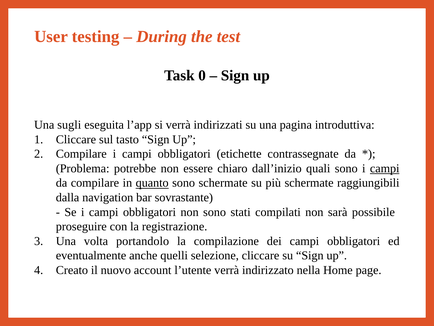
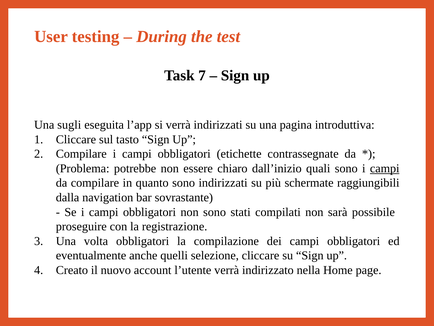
0: 0 -> 7
quanto underline: present -> none
sono schermate: schermate -> indirizzati
volta portandolo: portandolo -> obbligatori
